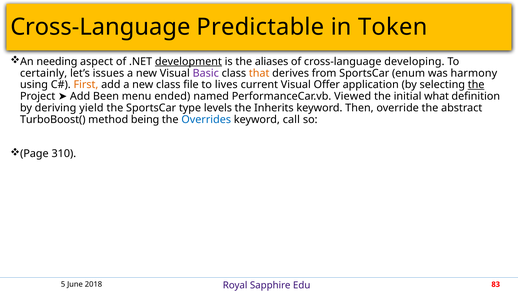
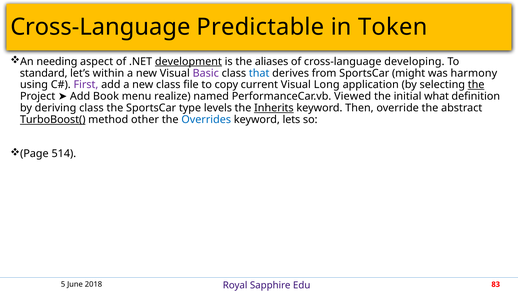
certainly: certainly -> standard
issues: issues -> within
that colour: orange -> blue
enum: enum -> might
First colour: orange -> purple
lives: lives -> copy
Offer: Offer -> Long
Been: Been -> Book
ended: ended -> realize
deriving yield: yield -> class
Inherits underline: none -> present
TurboBoost( underline: none -> present
being: being -> other
call: call -> lets
310: 310 -> 514
